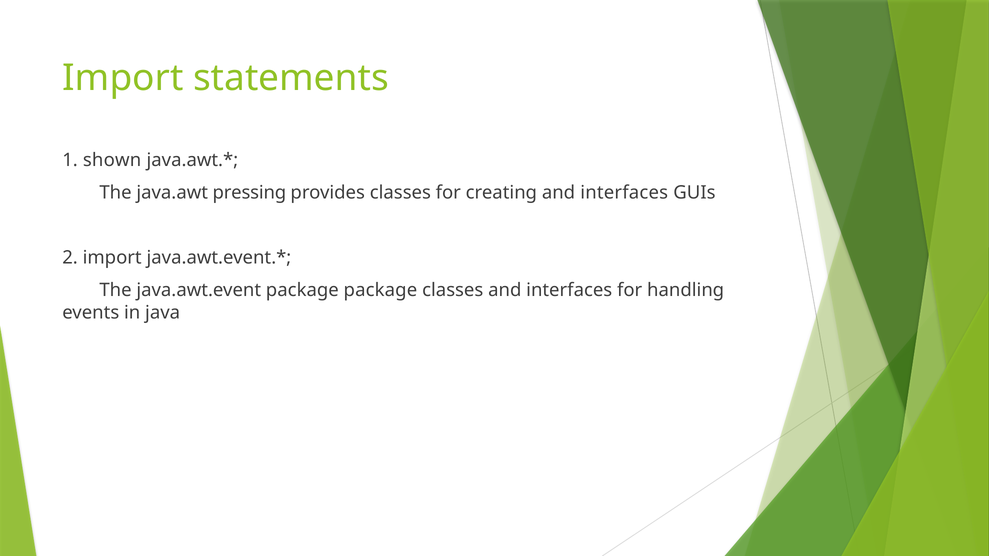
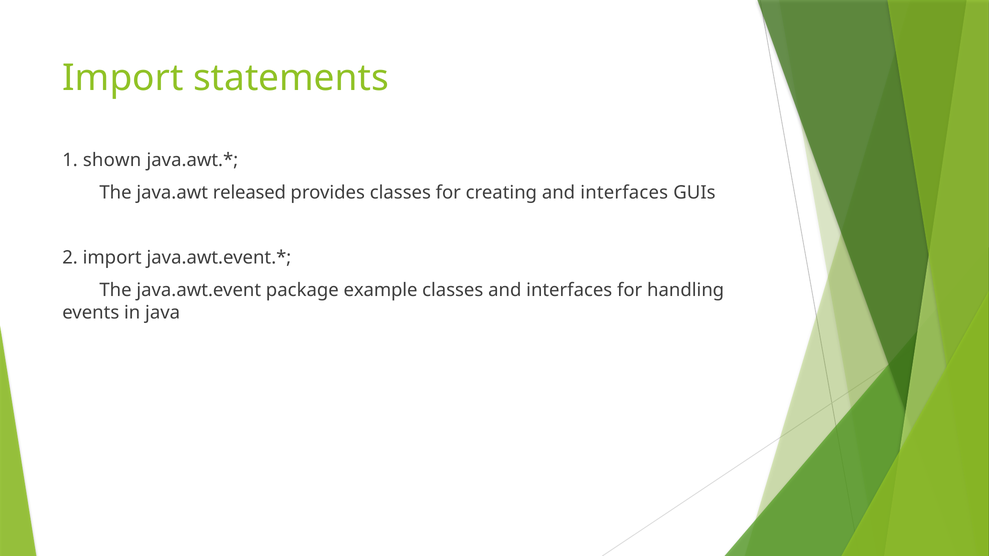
pressing: pressing -> released
package package: package -> example
